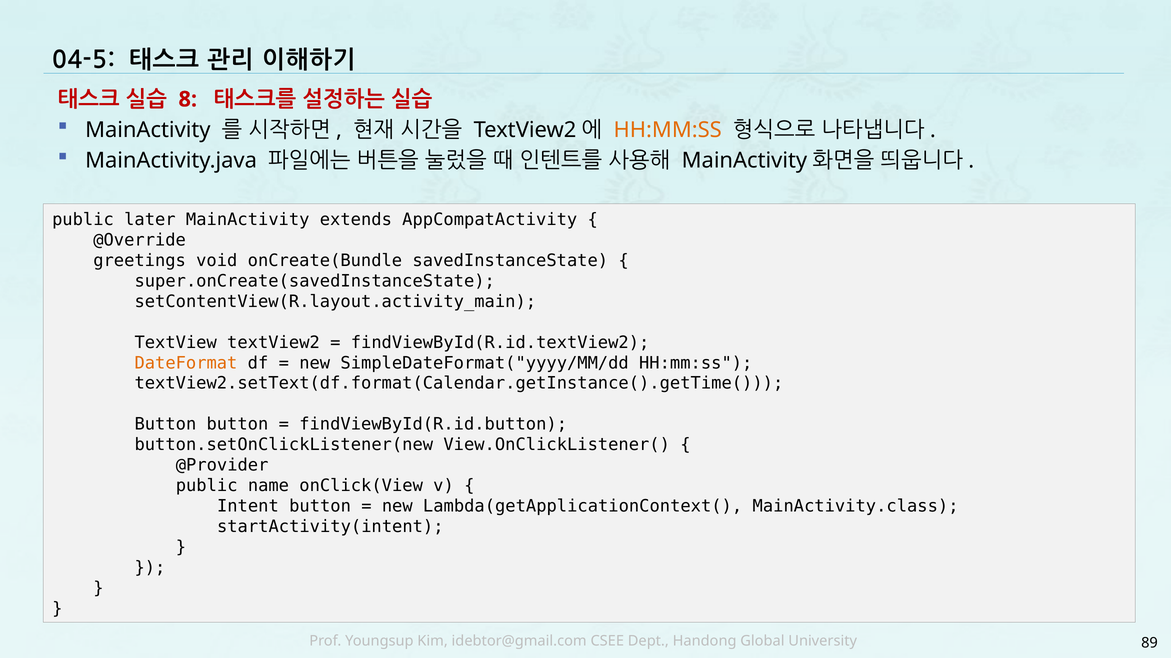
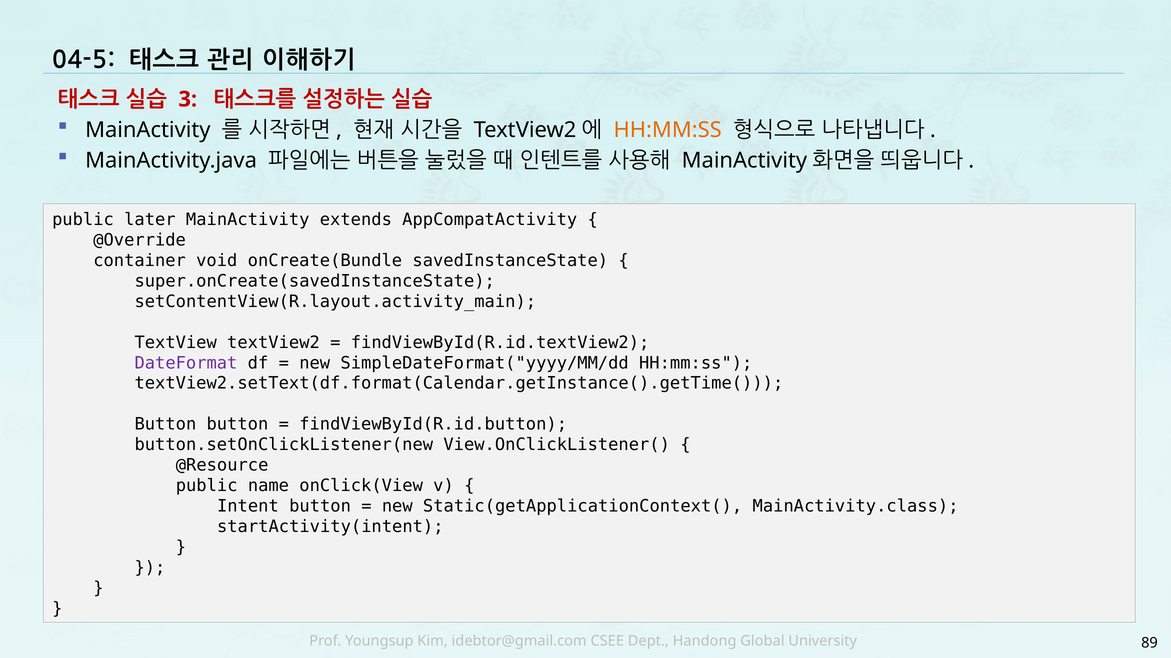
8: 8 -> 3
greetings: greetings -> container
DateFormat colour: orange -> purple
@Provider: @Provider -> @Resource
Lambda(getApplicationContext(: Lambda(getApplicationContext( -> Static(getApplicationContext(
